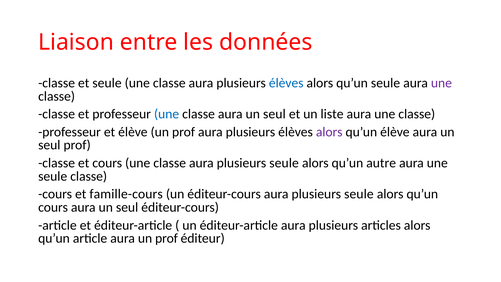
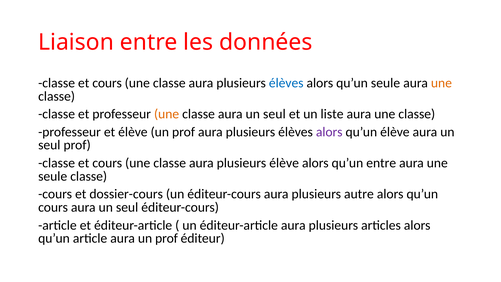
seule at (107, 83): seule -> cours
une at (441, 83) colour: purple -> orange
une at (167, 114) colour: blue -> orange
classe aura plusieurs seule: seule -> élève
qu’un autre: autre -> entre
famille-cours: famille-cours -> dossier-cours
éditeur-cours aura plusieurs seule: seule -> autre
